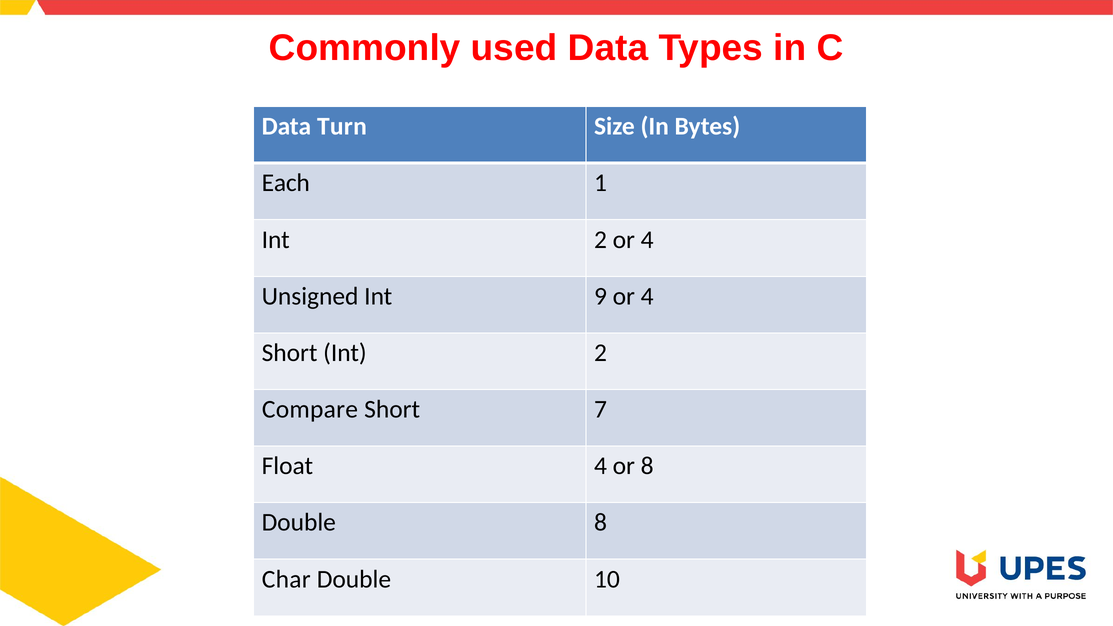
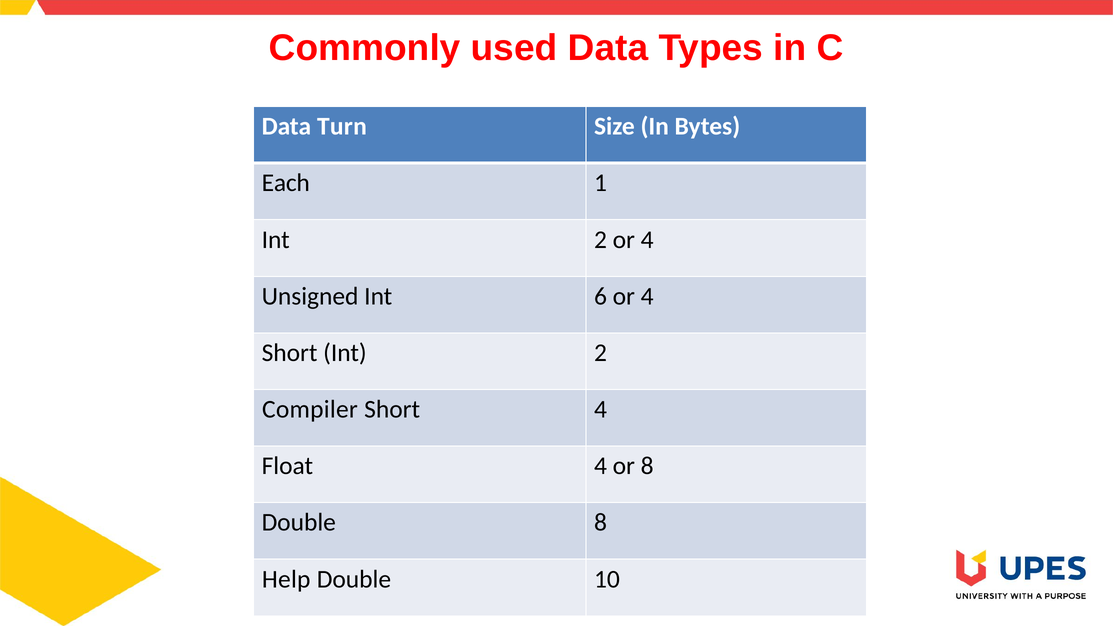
9: 9 -> 6
Compare: Compare -> Compiler
Short 7: 7 -> 4
Char: Char -> Help
